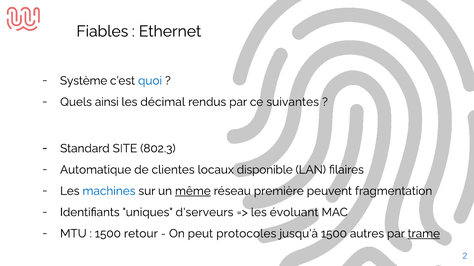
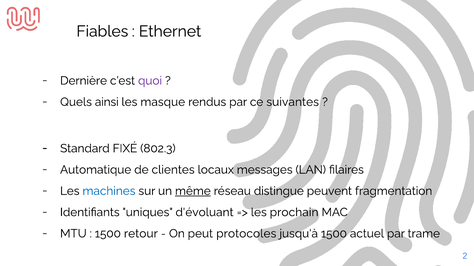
Système: Système -> Dernière
quoi colour: blue -> purple
décimal: décimal -> masque
SITE: SITE -> FIXÉ
disponible: disponible -> messages
première: première -> distingue
d'serveurs: d'serveurs -> d'évoluant
évoluant: évoluant -> prochain
autres: autres -> actuel
trame underline: present -> none
